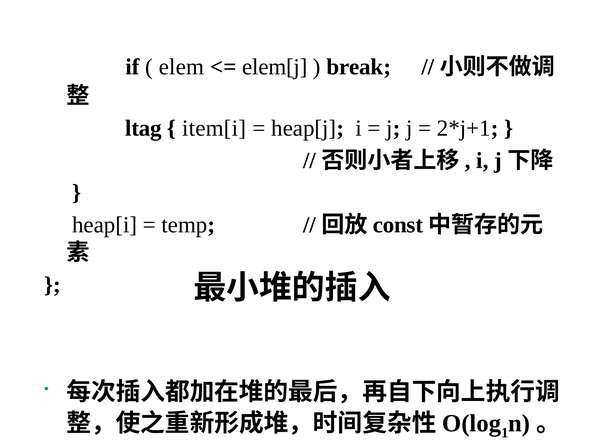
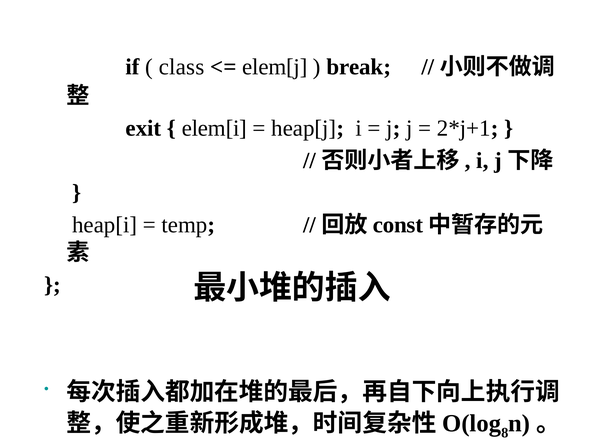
elem: elem -> class
ltag: ltag -> exit
item[i: item[i -> elem[i
1: 1 -> 8
